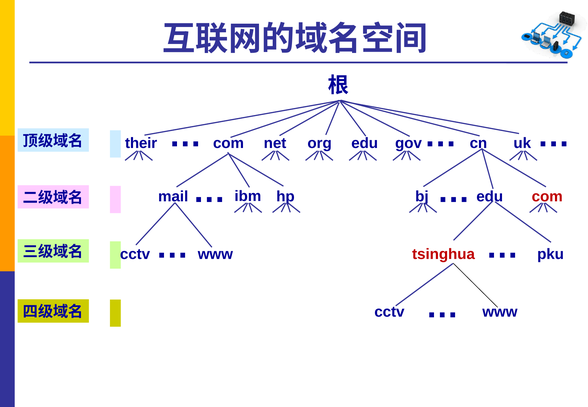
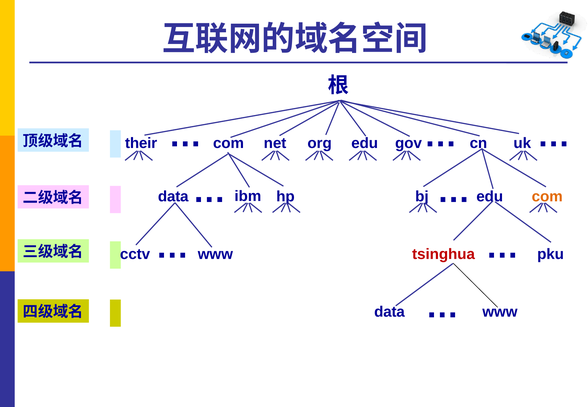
com at (547, 196) colour: red -> orange
mail at (173, 196): mail -> data
cctv at (389, 312): cctv -> data
